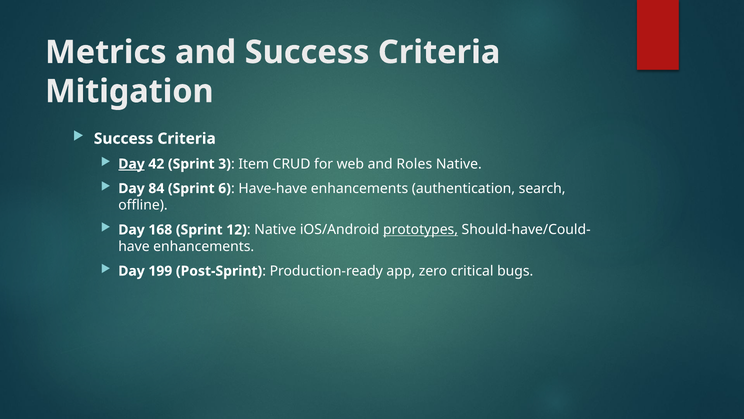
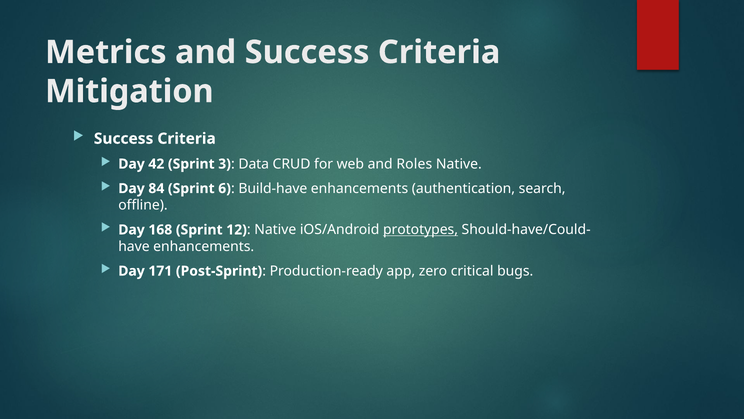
Day at (131, 164) underline: present -> none
Item: Item -> Data
Have-have: Have-have -> Build-have
199: 199 -> 171
